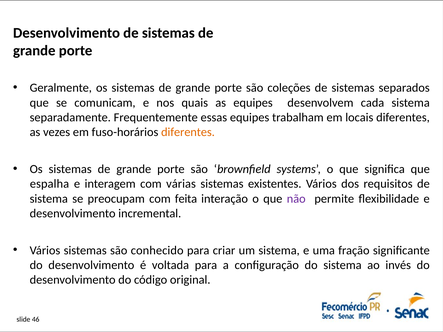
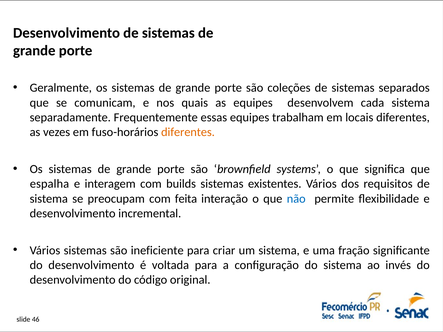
várias: várias -> builds
não colour: purple -> blue
conhecido: conhecido -> ineficiente
